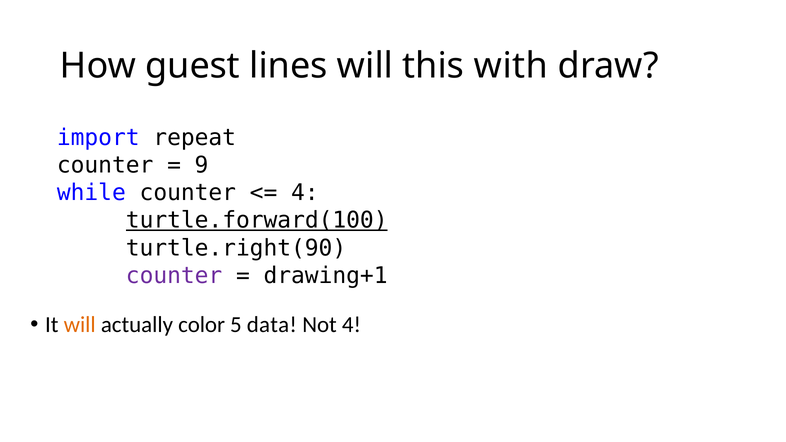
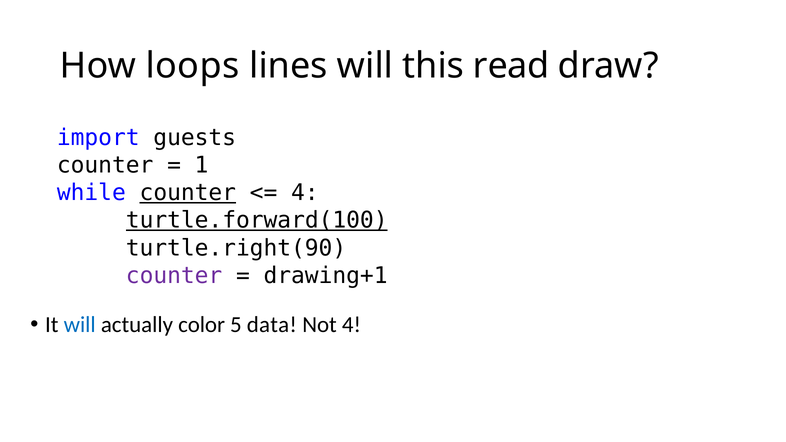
guest: guest -> loops
with: with -> read
repeat: repeat -> guests
9: 9 -> 1
counter at (188, 193) underline: none -> present
will at (80, 325) colour: orange -> blue
